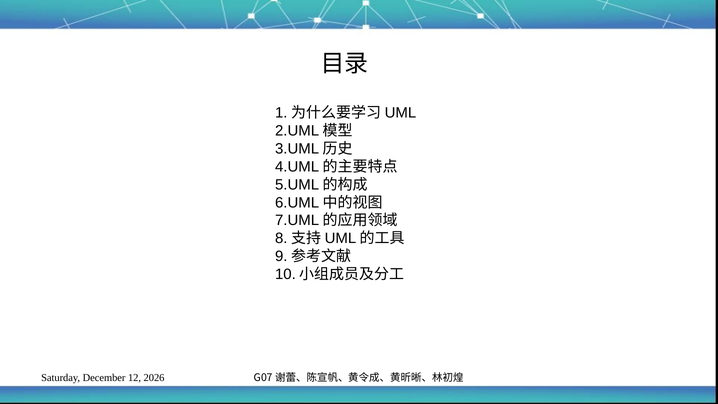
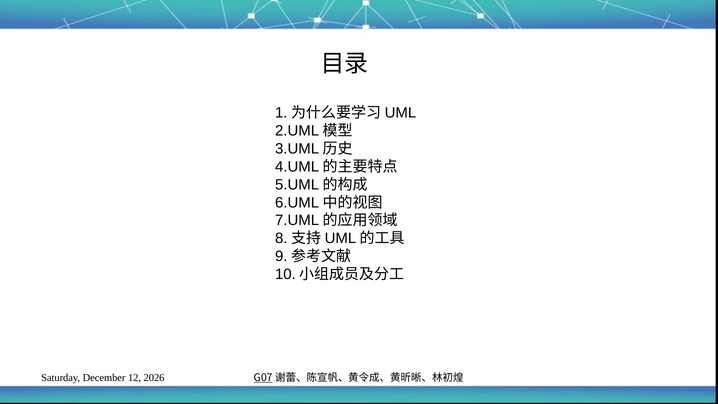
G07 underline: none -> present
